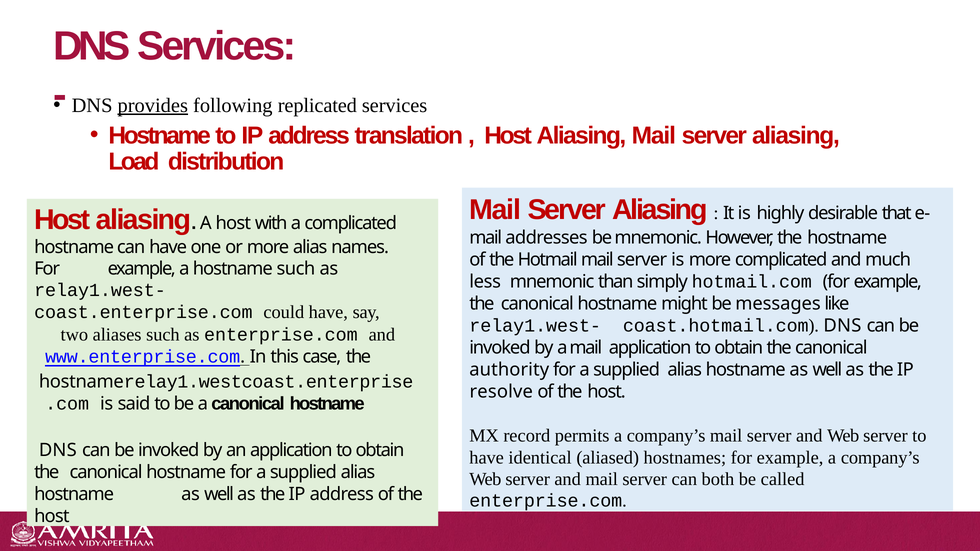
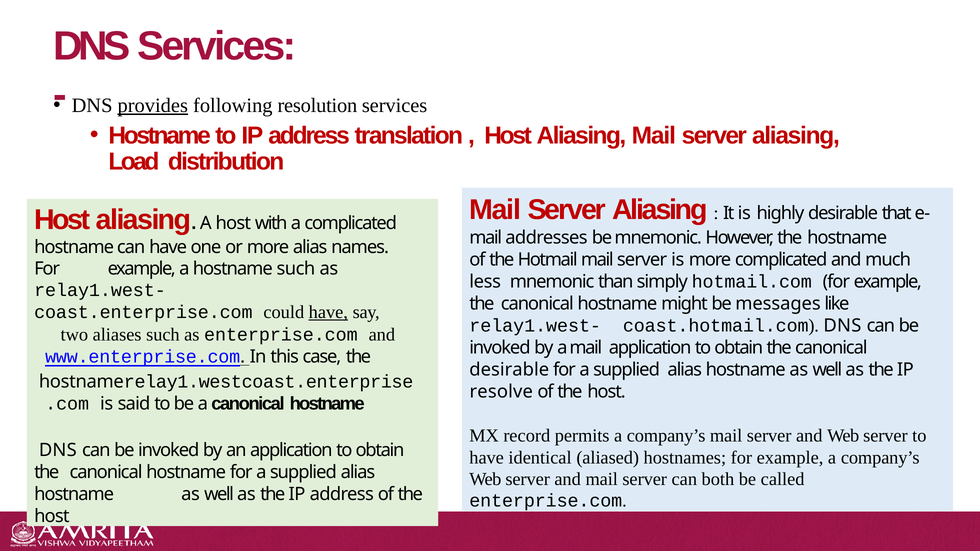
replicated: replicated -> resolution
have at (328, 312) underline: none -> present
authority at (509, 370): authority -> desirable
